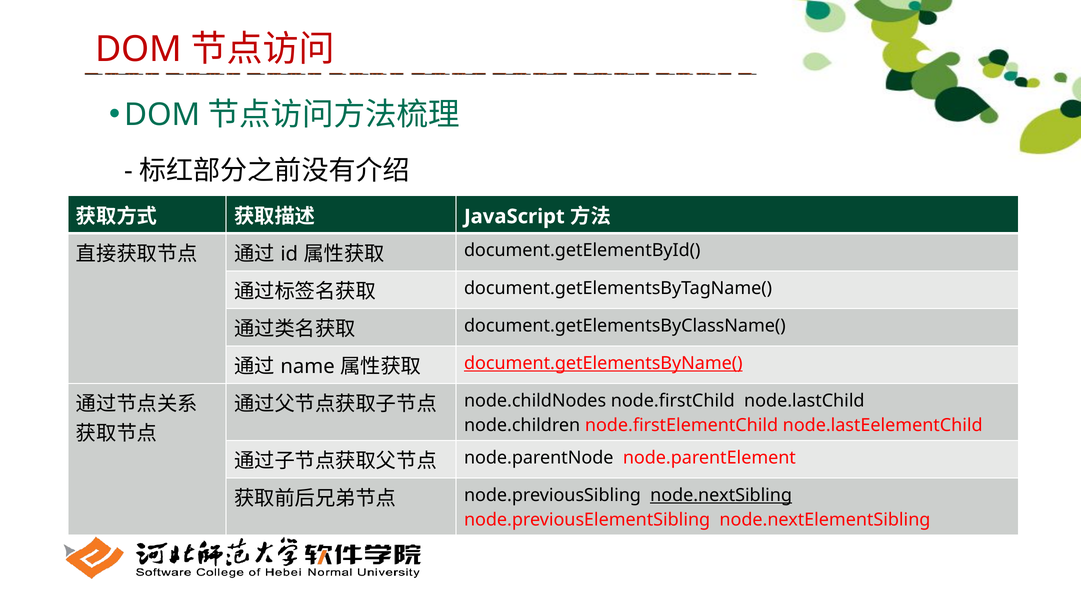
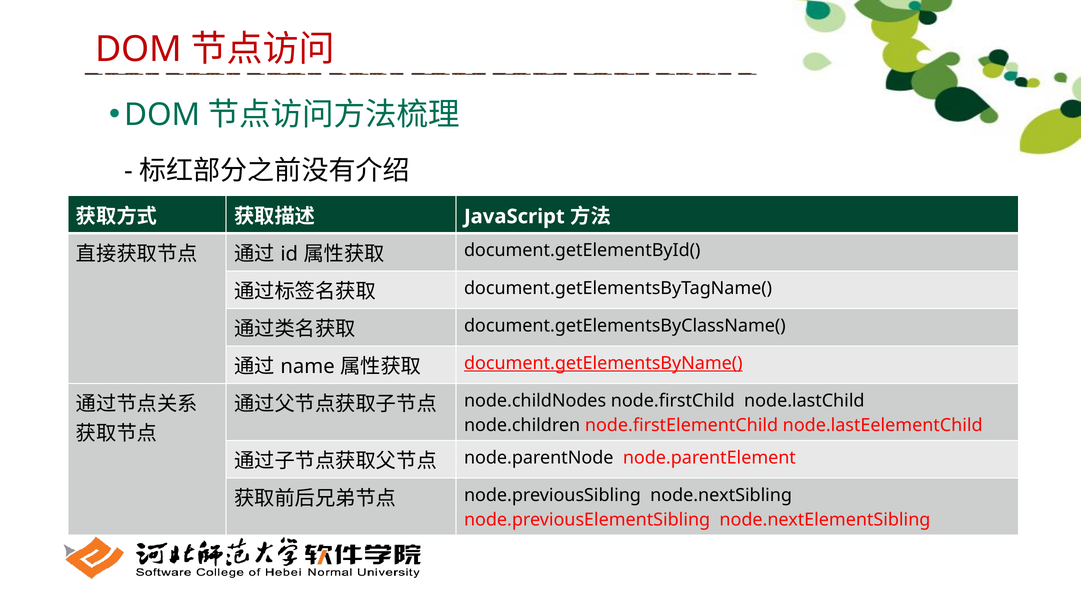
node.nextSibling underline: present -> none
